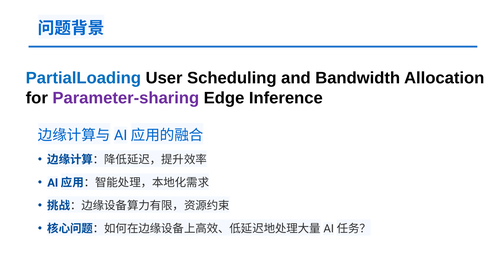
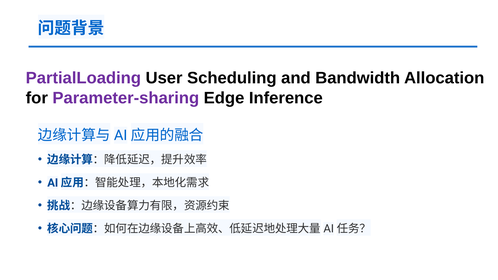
PartialLoading colour: blue -> purple
